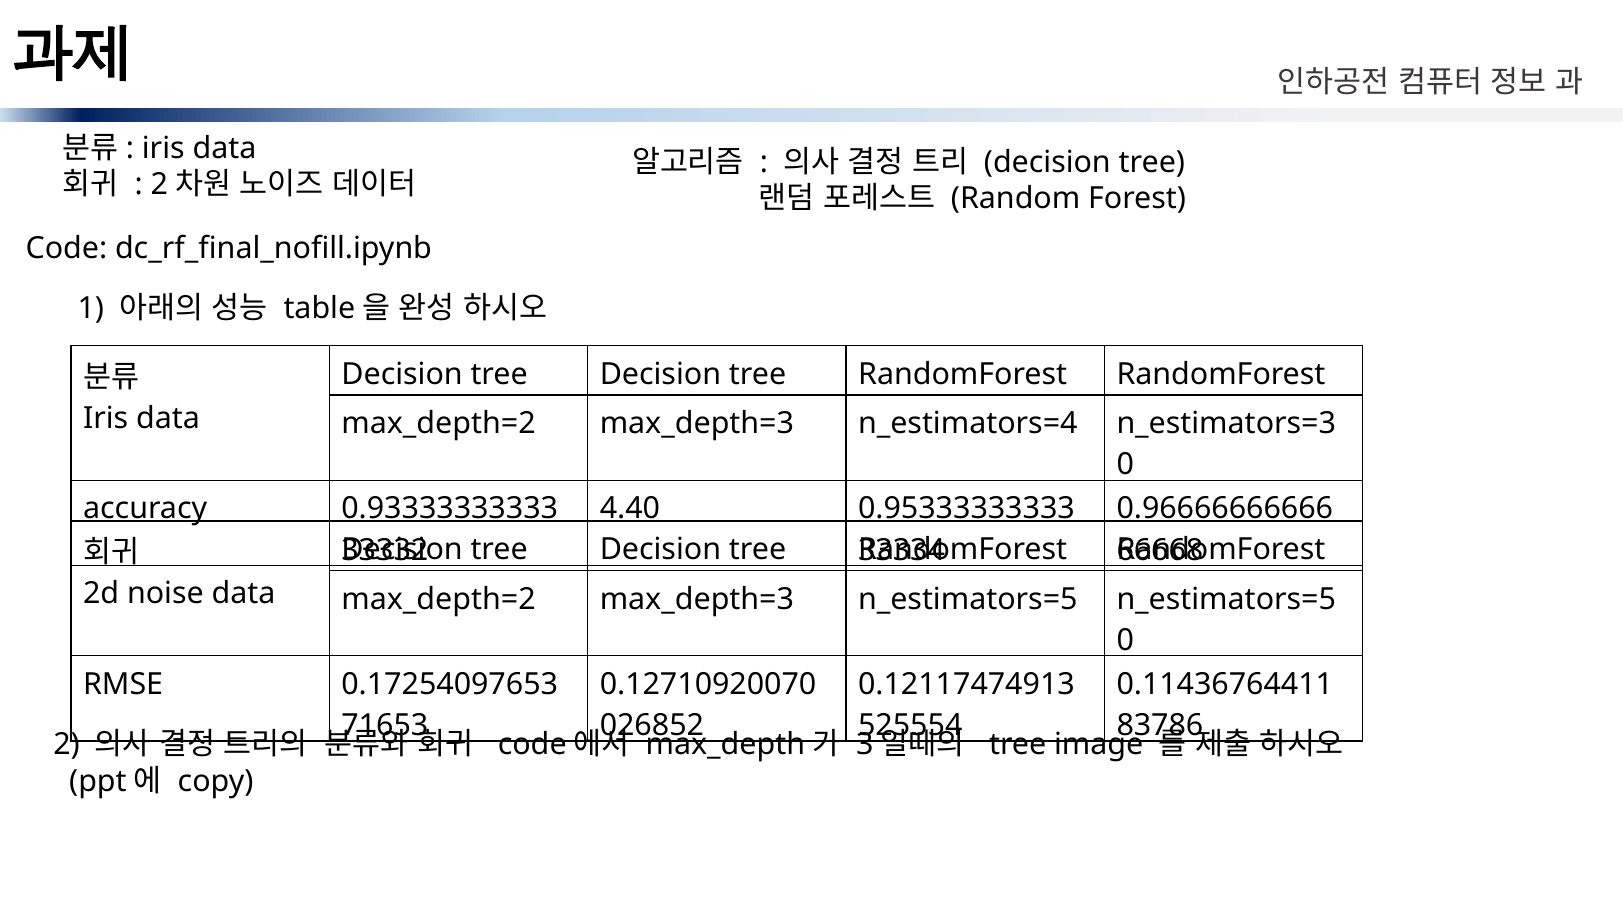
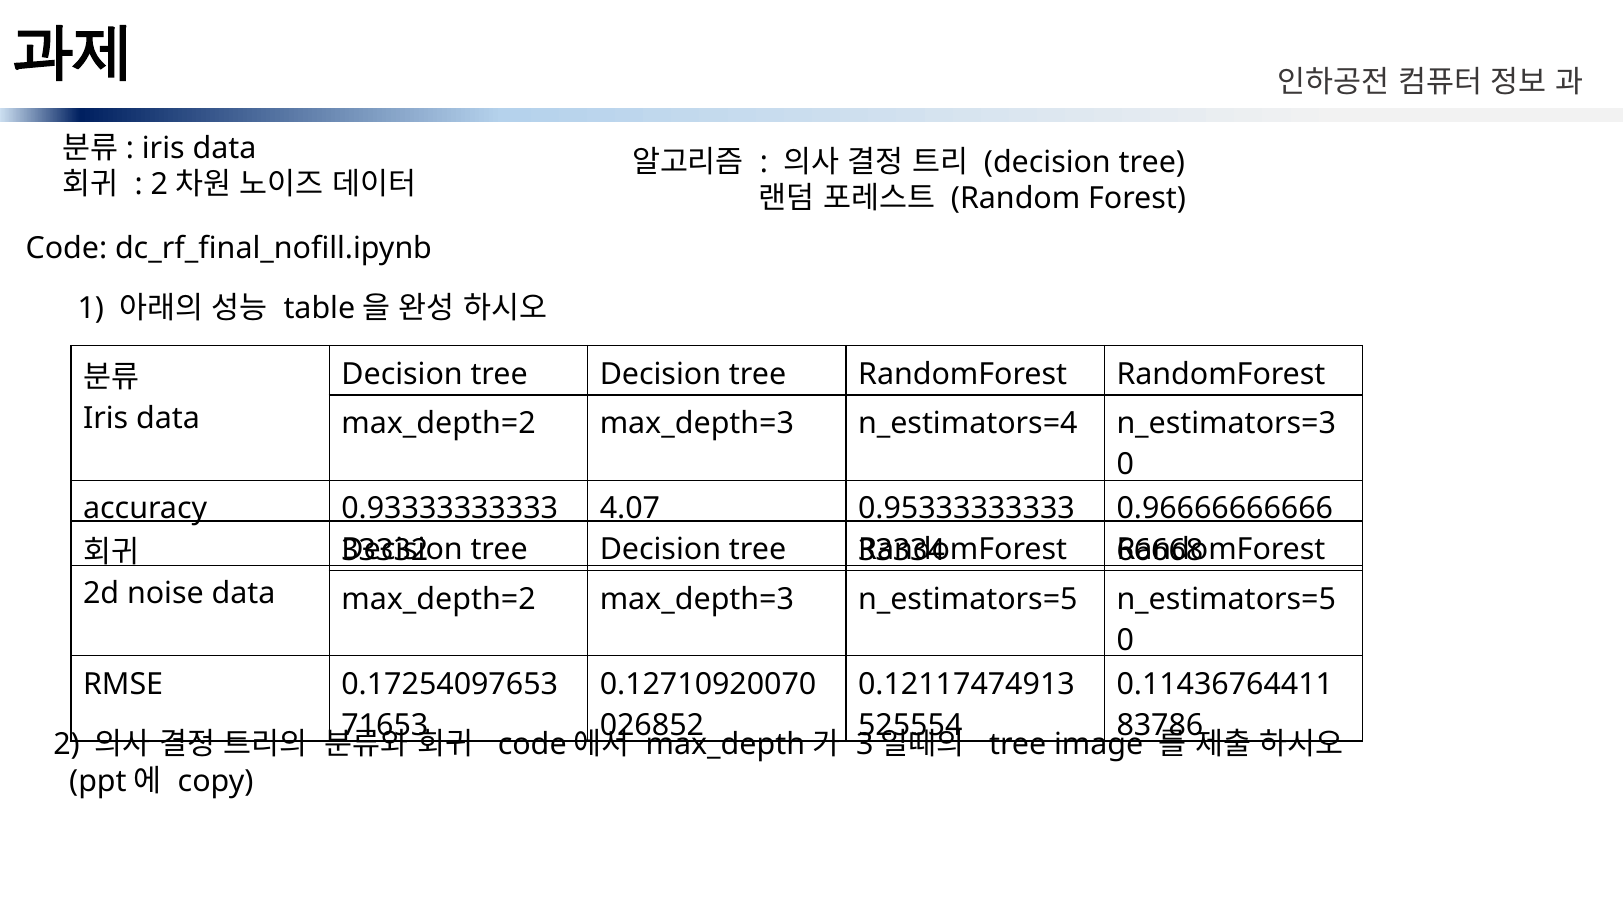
4.40: 4.40 -> 4.07
